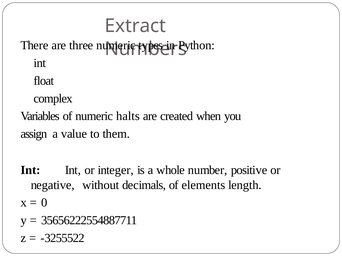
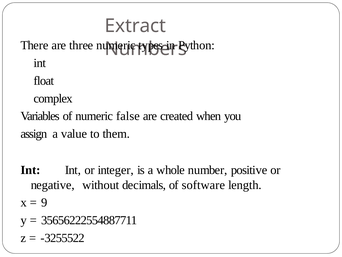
halts: halts -> false
elements: elements -> software
0: 0 -> 9
